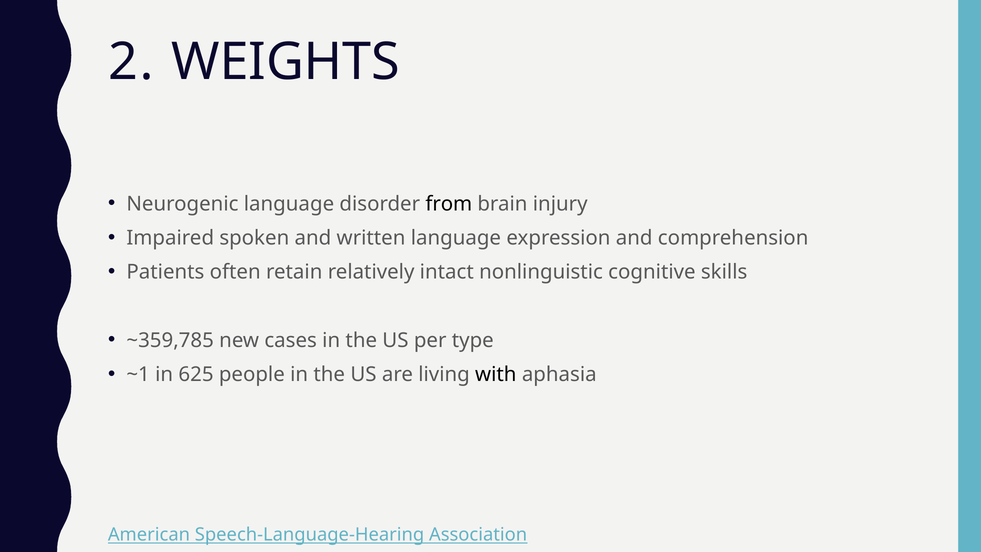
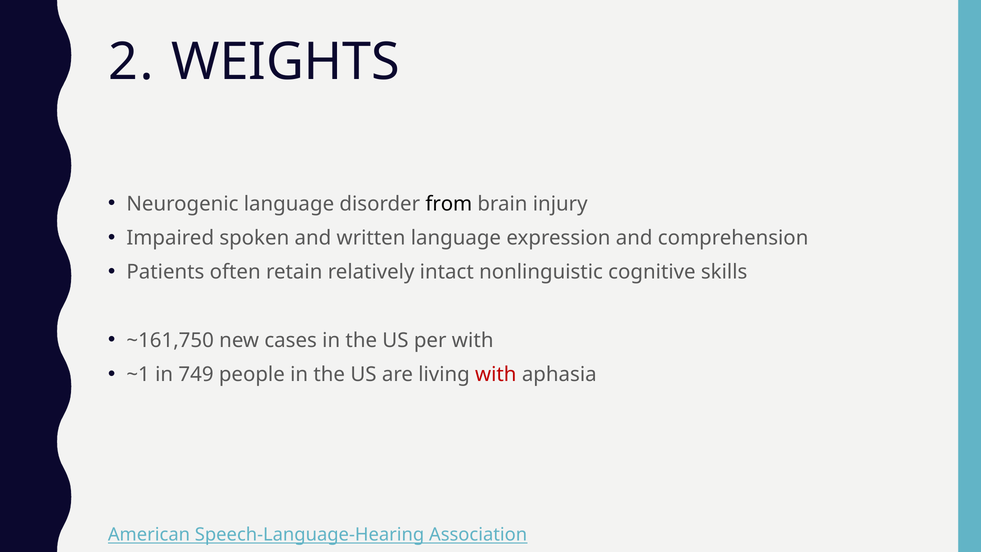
~359,785: ~359,785 -> ~161,750
per type: type -> with
625: 625 -> 749
with at (496, 374) colour: black -> red
